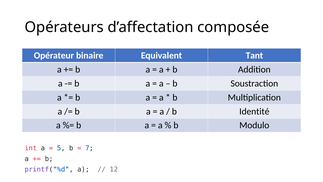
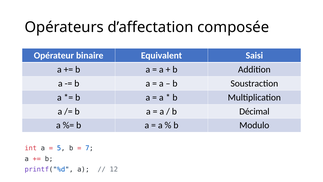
Tant: Tant -> Saisi
Identité: Identité -> Décimal
